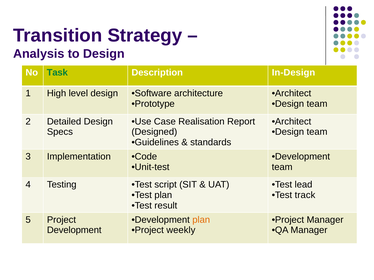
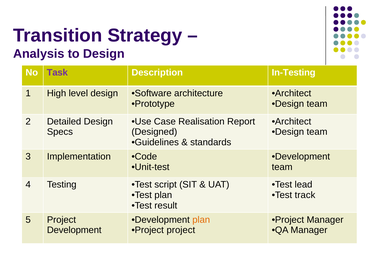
Task colour: green -> purple
In-Design: In-Design -> In-Testing
weekly at (181, 231): weekly -> project
